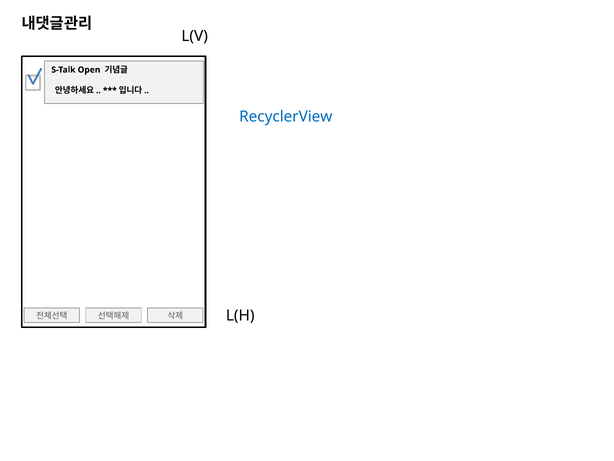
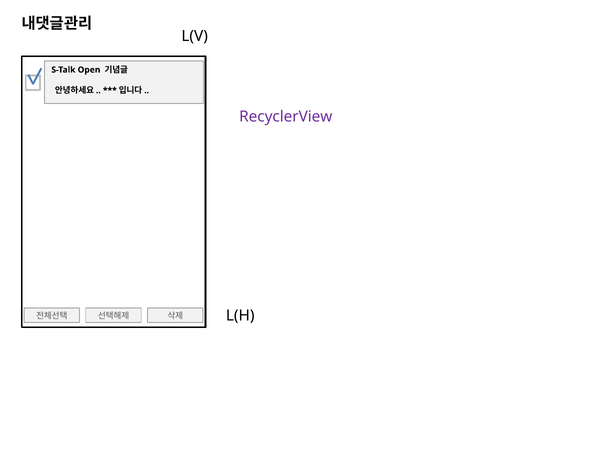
RecyclerView colour: blue -> purple
